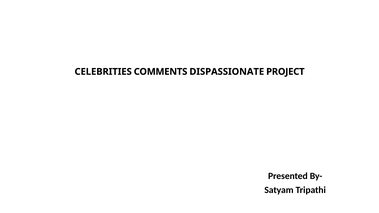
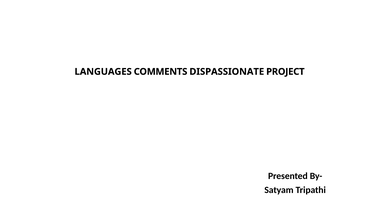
CELEBRITIES: CELEBRITIES -> LANGUAGES
